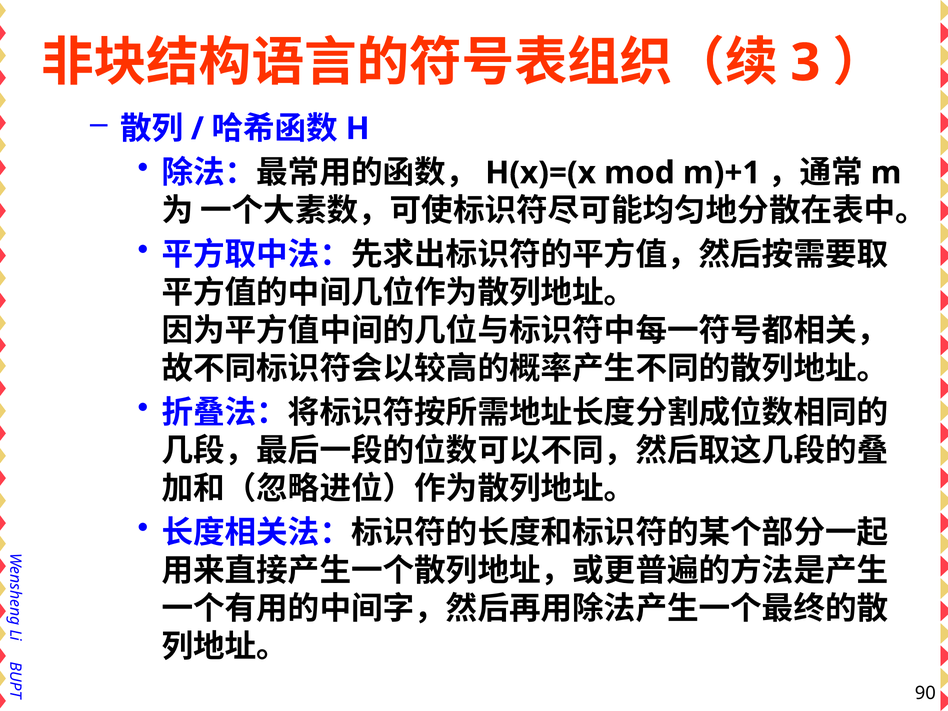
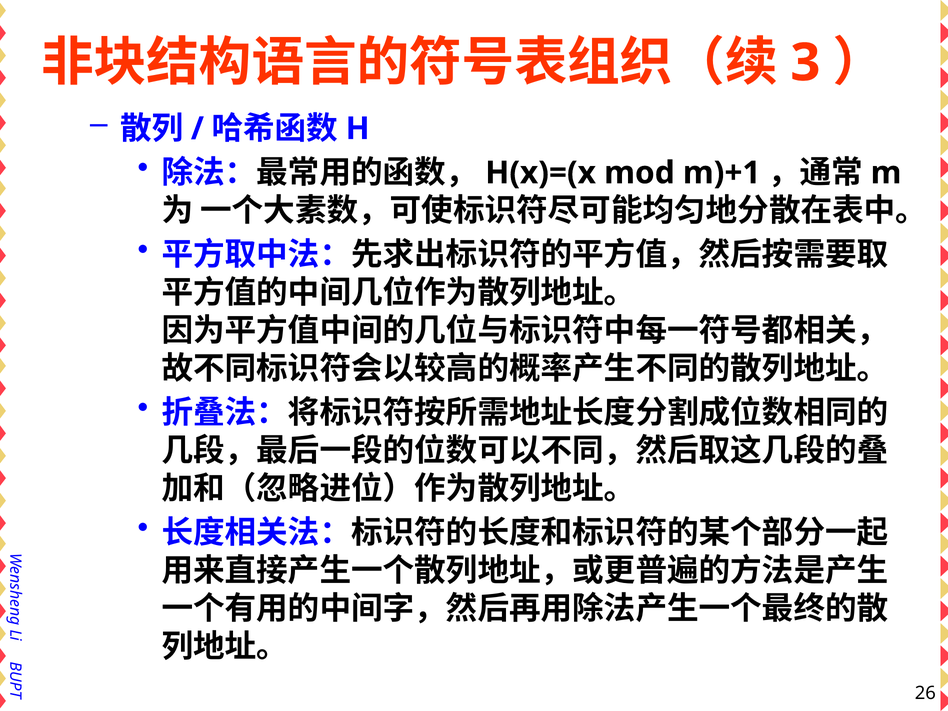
90: 90 -> 26
